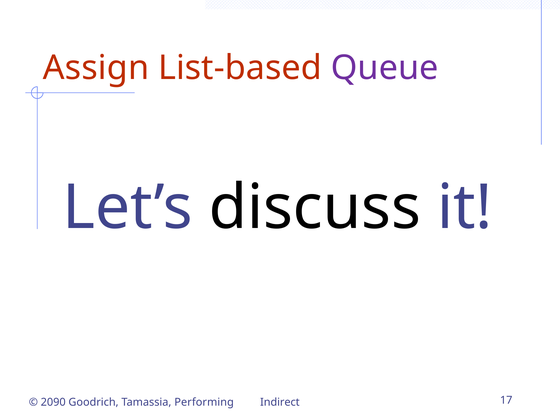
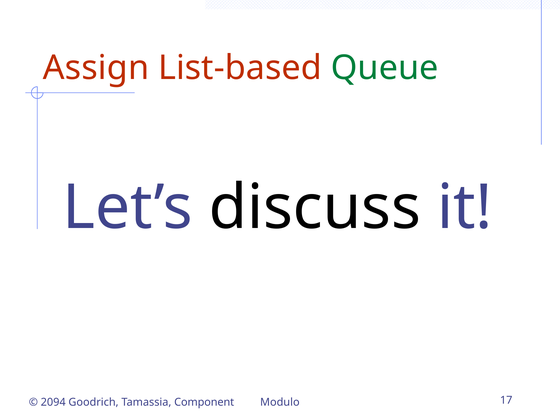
Queue colour: purple -> green
2090: 2090 -> 2094
Performing: Performing -> Component
Indirect: Indirect -> Modulo
